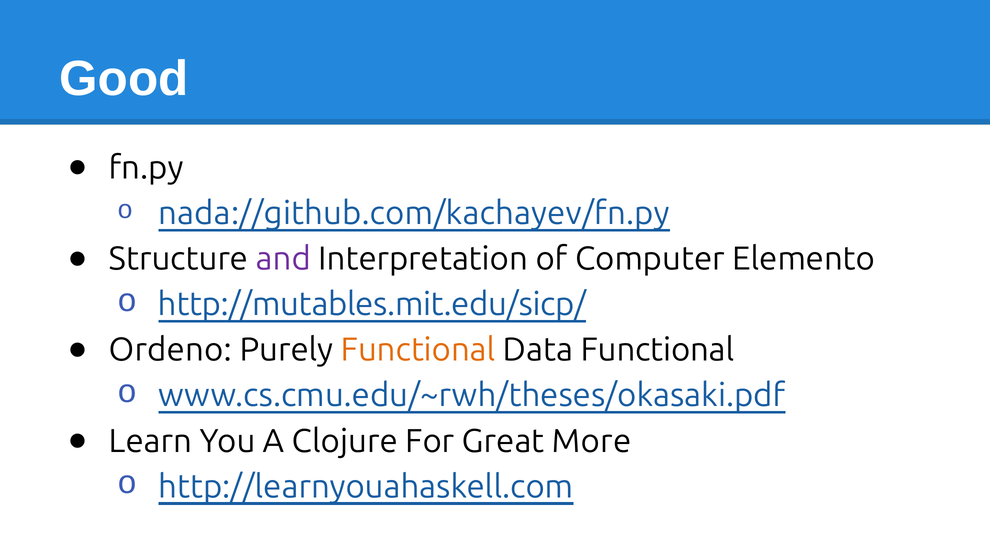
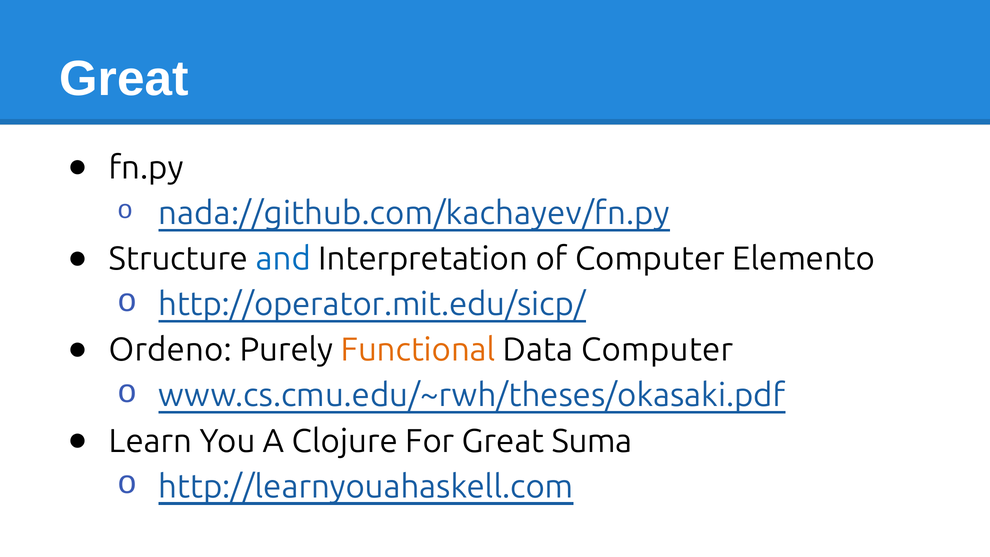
Good at (124, 79): Good -> Great
and colour: purple -> blue
http://mutables.mit.edu/sicp/: http://mutables.mit.edu/sicp/ -> http://operator.mit.edu/sicp/
Data Functional: Functional -> Computer
More: More -> Suma
